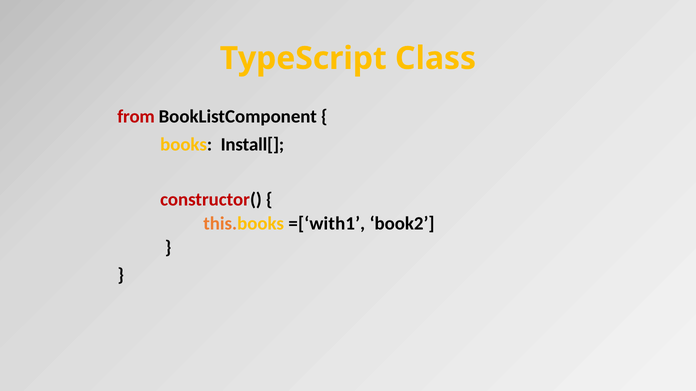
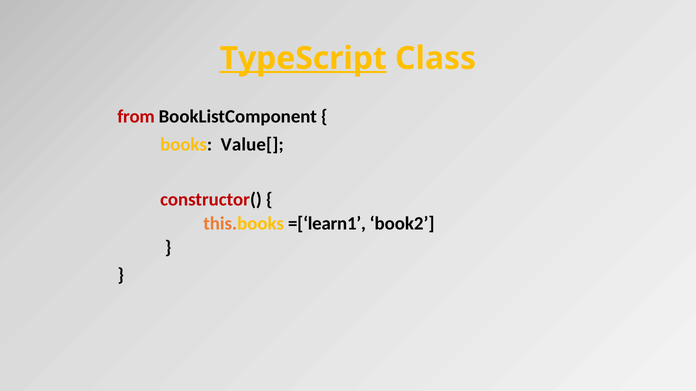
TypeScript underline: none -> present
Install[: Install[ -> Value[
=[‘with1: =[‘with1 -> =[‘learn1
